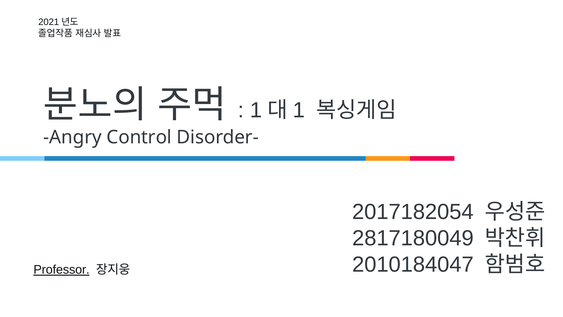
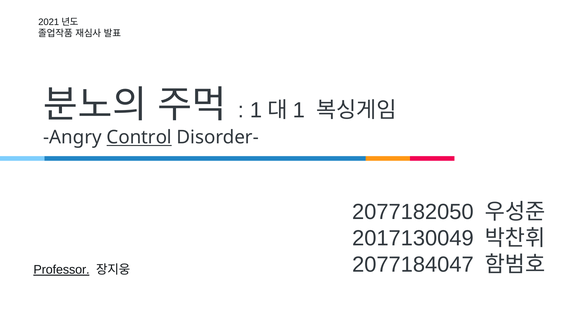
Control underline: none -> present
2017182054: 2017182054 -> 2077182050
2817180049: 2817180049 -> 2017130049
2010184047: 2010184047 -> 2077184047
